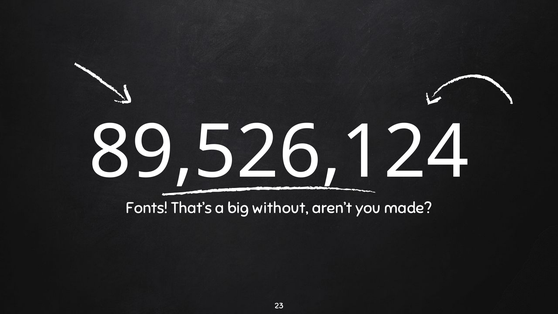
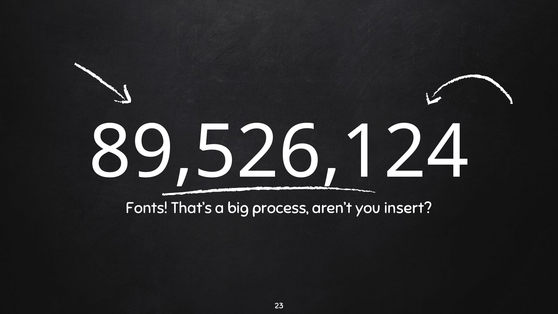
without: without -> process
made: made -> insert
